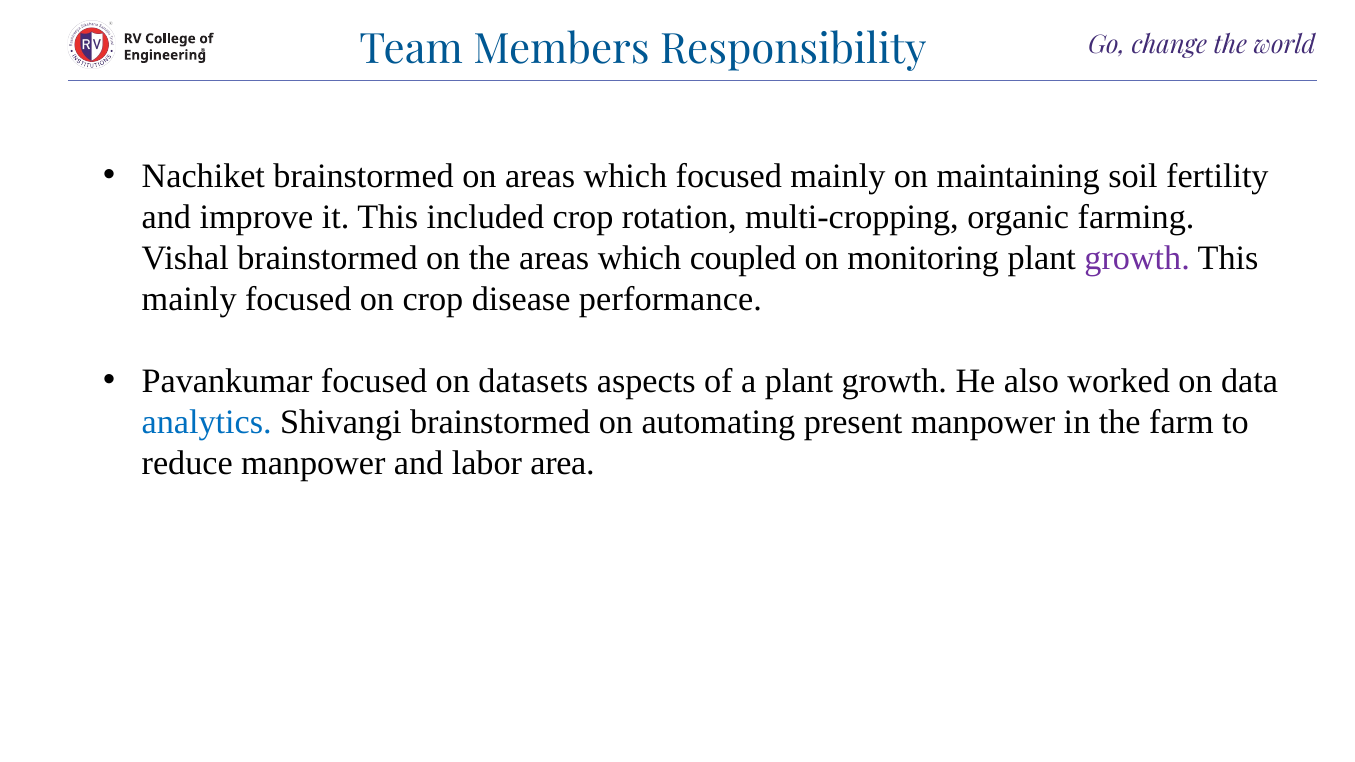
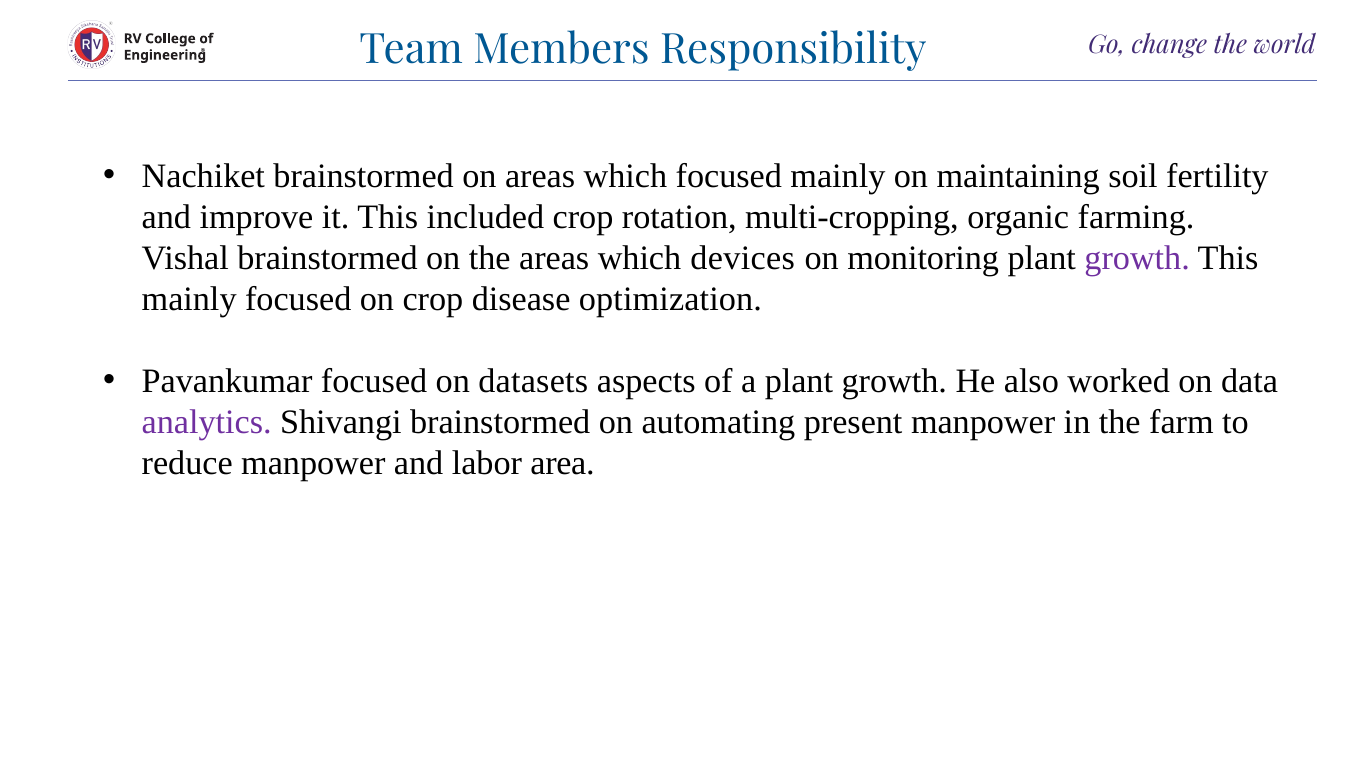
coupled: coupled -> devices
performance: performance -> optimization
analytics colour: blue -> purple
